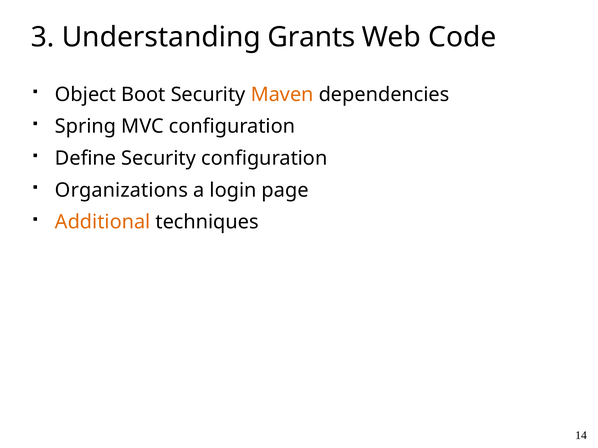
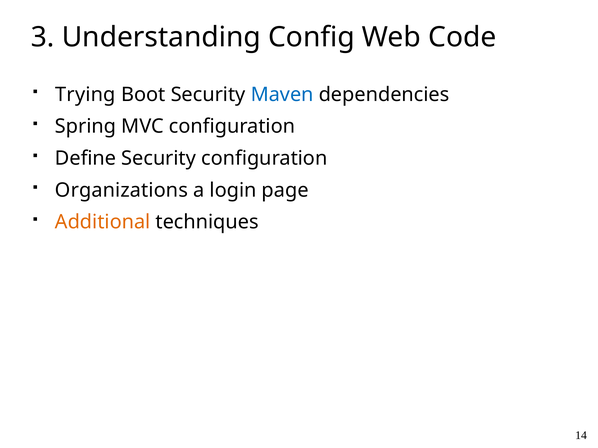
Grants: Grants -> Config
Object: Object -> Trying
Maven colour: orange -> blue
